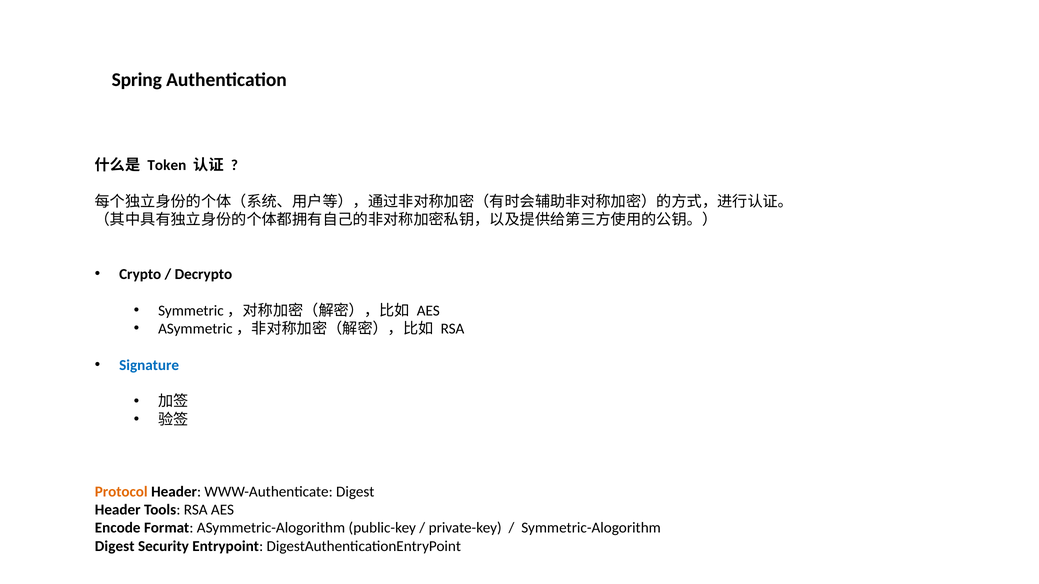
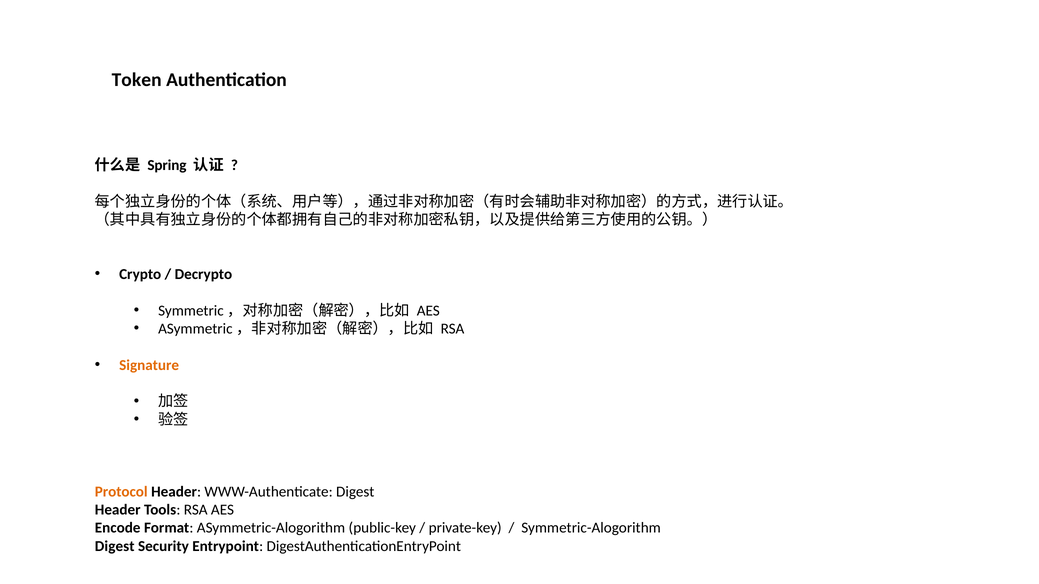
Spring: Spring -> Token
Token: Token -> Spring
Signature colour: blue -> orange
